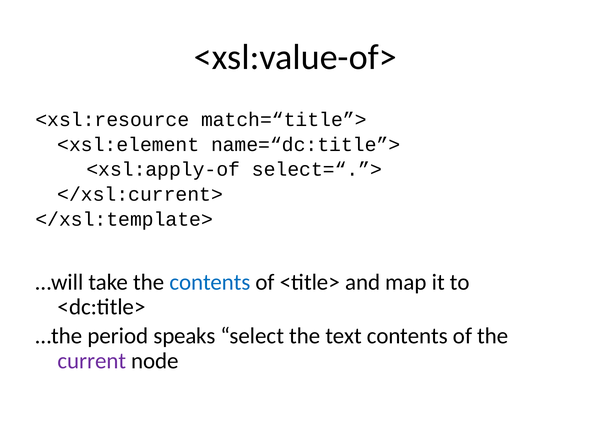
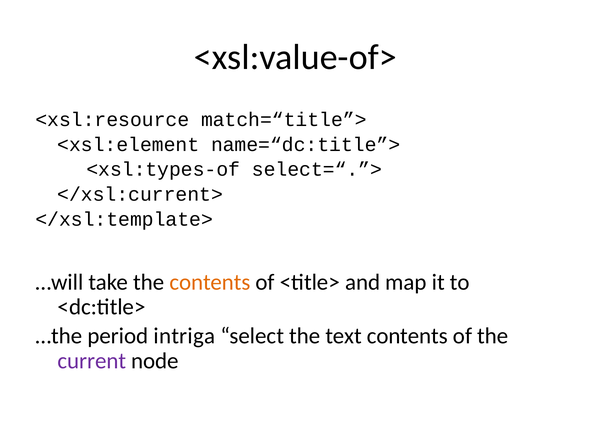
<xsl:apply-of: <xsl:apply-of -> <xsl:types-of
contents at (210, 282) colour: blue -> orange
speaks: speaks -> intriga
